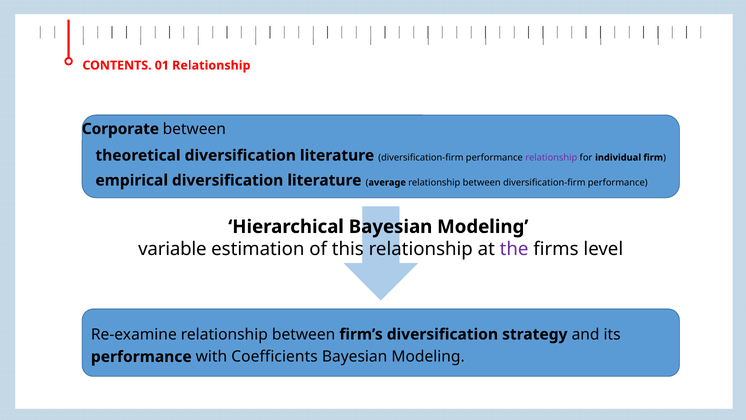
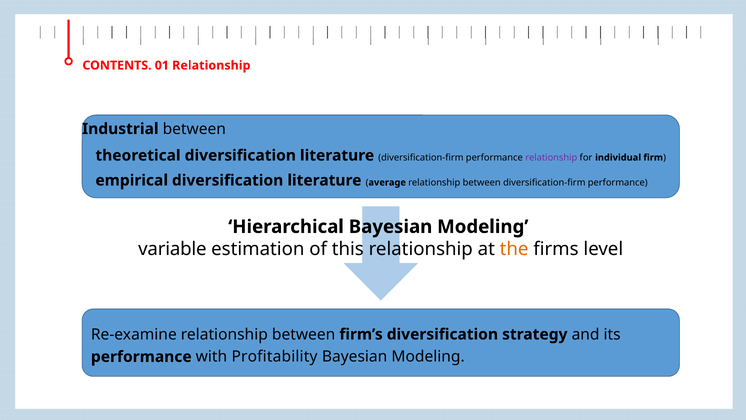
Corporate: Corporate -> Industrial
the colour: purple -> orange
Coefficients: Coefficients -> Profitability
